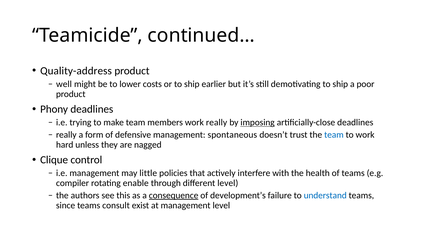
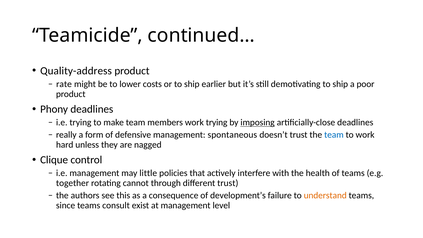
well: well -> rate
work really: really -> trying
compiler: compiler -> together
enable: enable -> cannot
different level: level -> trust
consequence underline: present -> none
understand colour: blue -> orange
